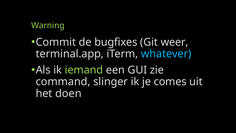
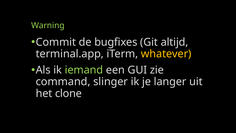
weer: weer -> altijd
whatever colour: light blue -> yellow
comes: comes -> langer
doen: doen -> clone
